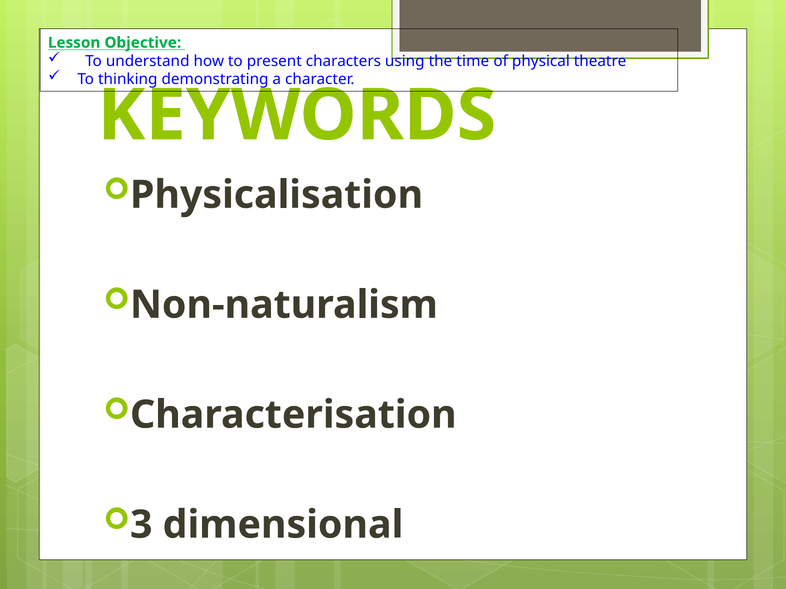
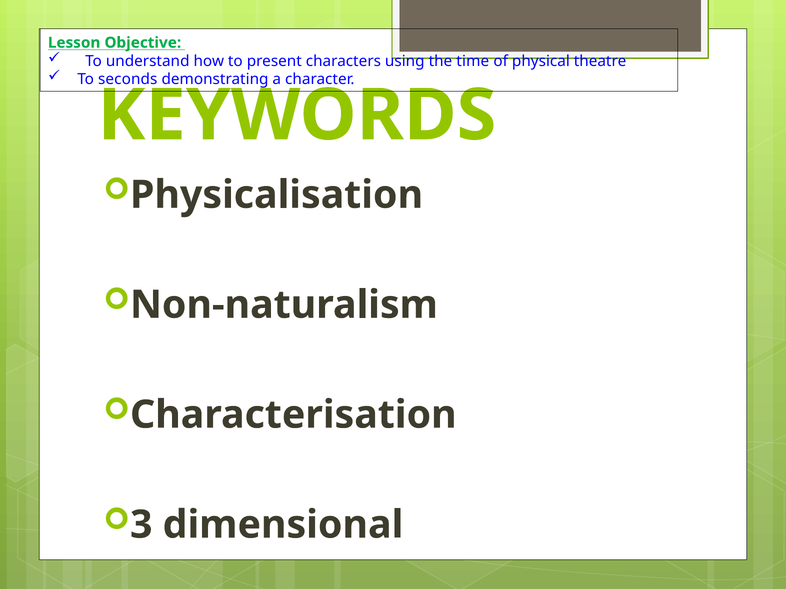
thinking: thinking -> seconds
